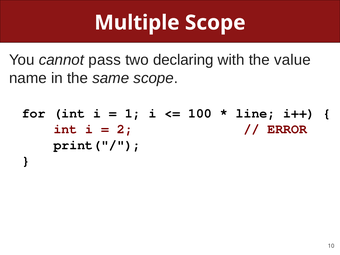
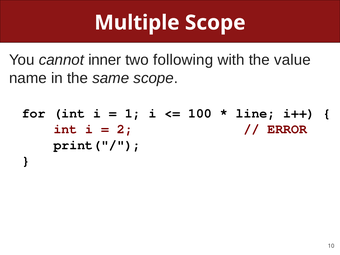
pass: pass -> inner
declaring: declaring -> following
